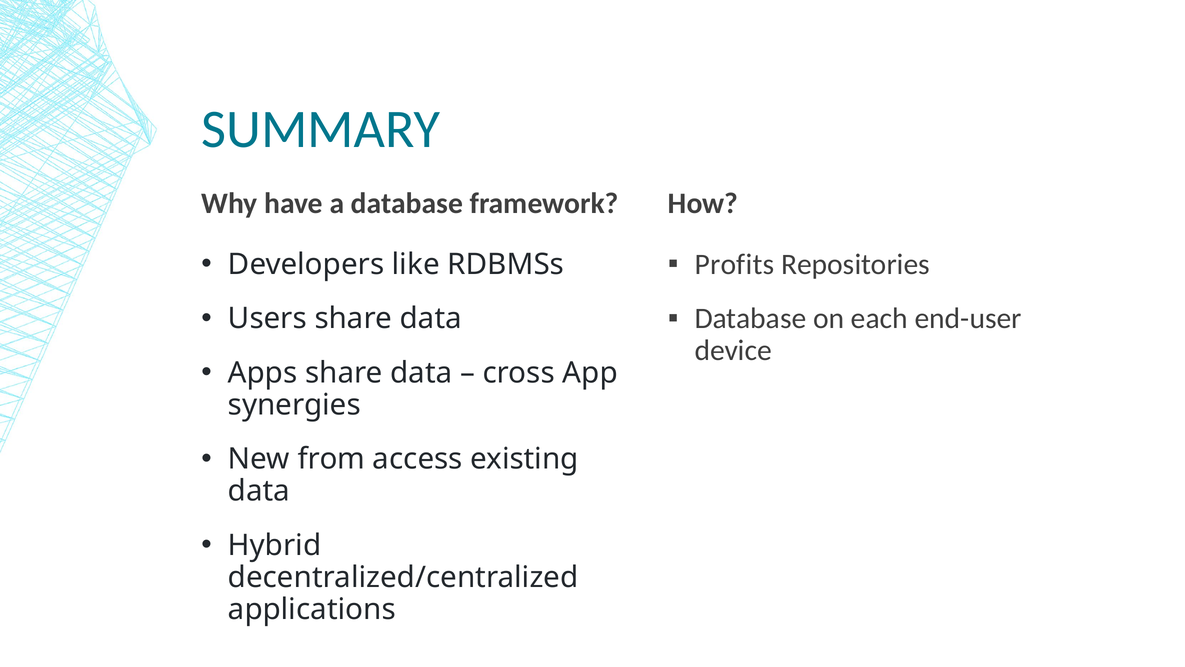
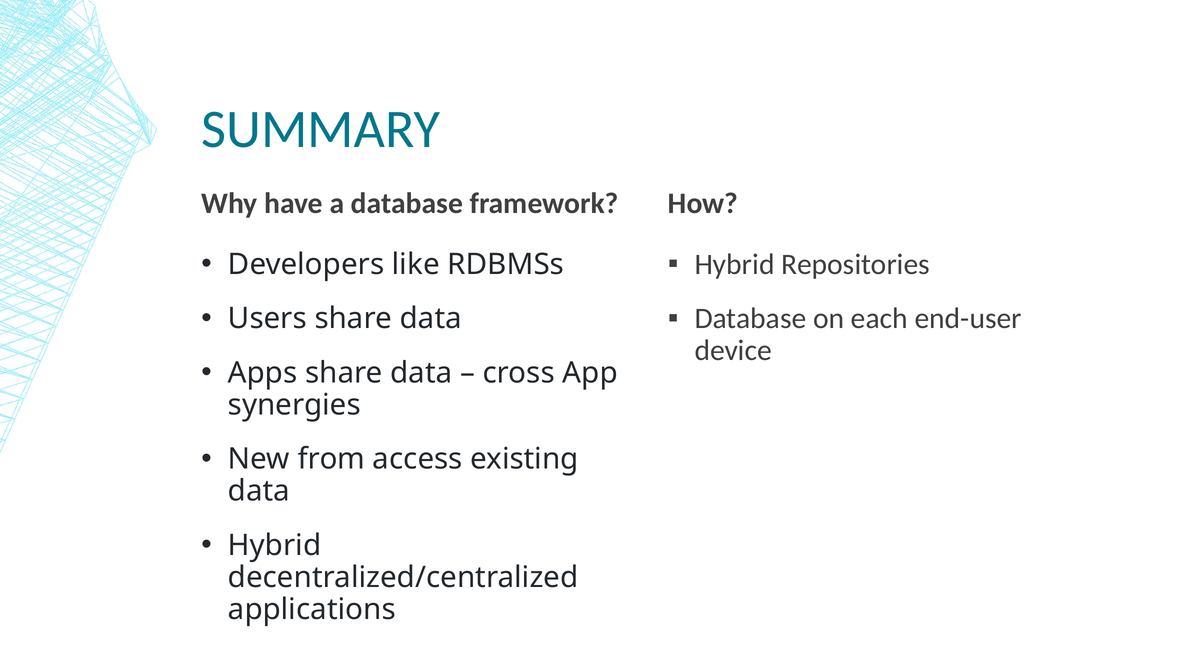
Profits at (734, 264): Profits -> Hybrid
